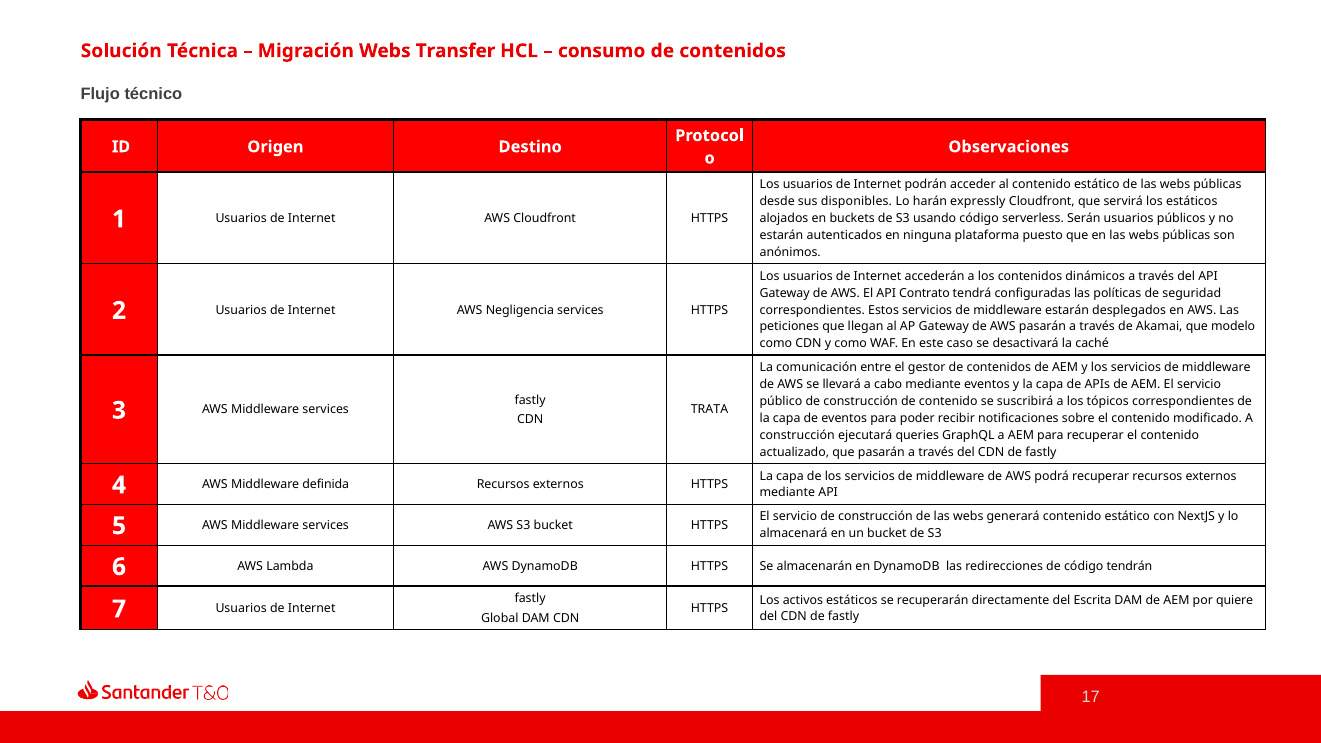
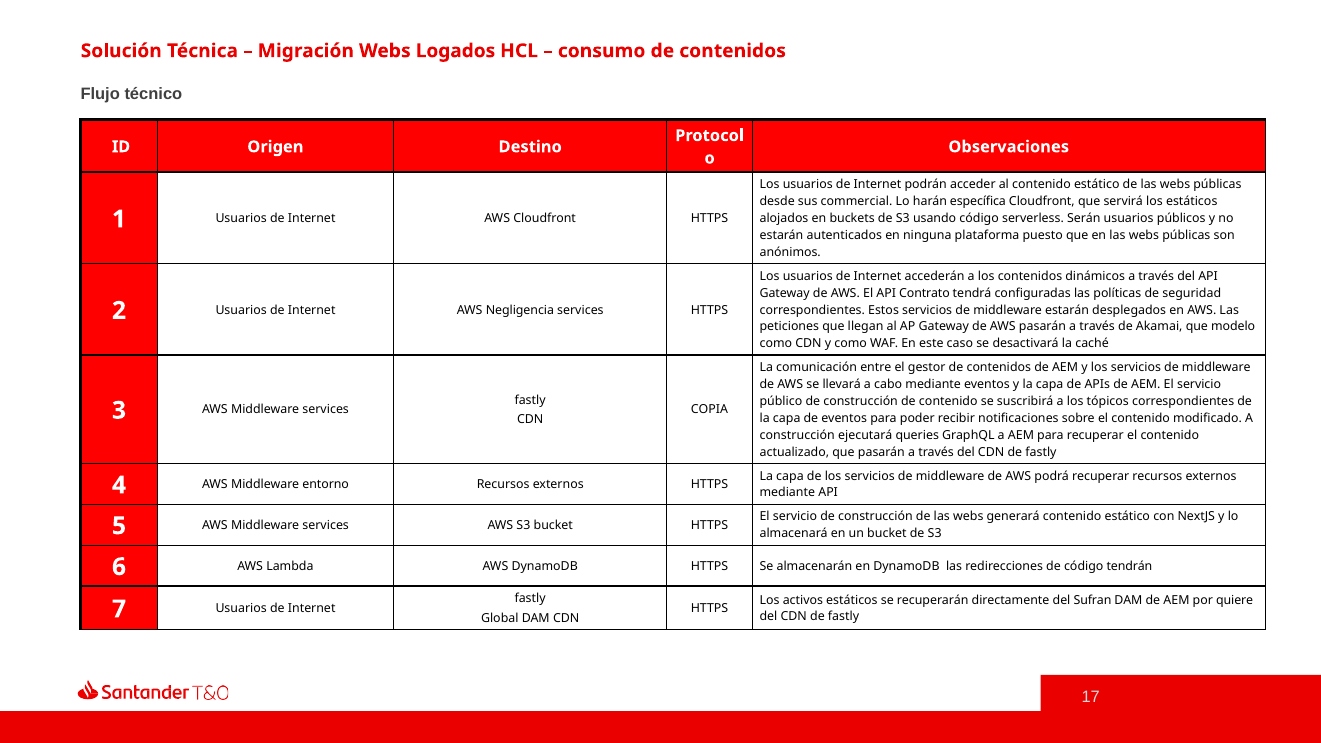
Transfer: Transfer -> Logados
disponibles: disponibles -> commercial
expressly: expressly -> específica
TRATA: TRATA -> COPIA
definida: definida -> entorno
Escrita: Escrita -> Sufran
